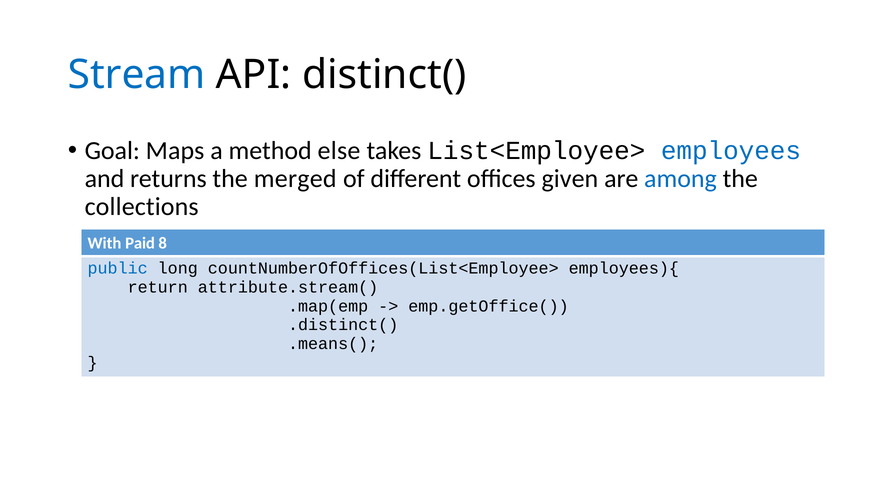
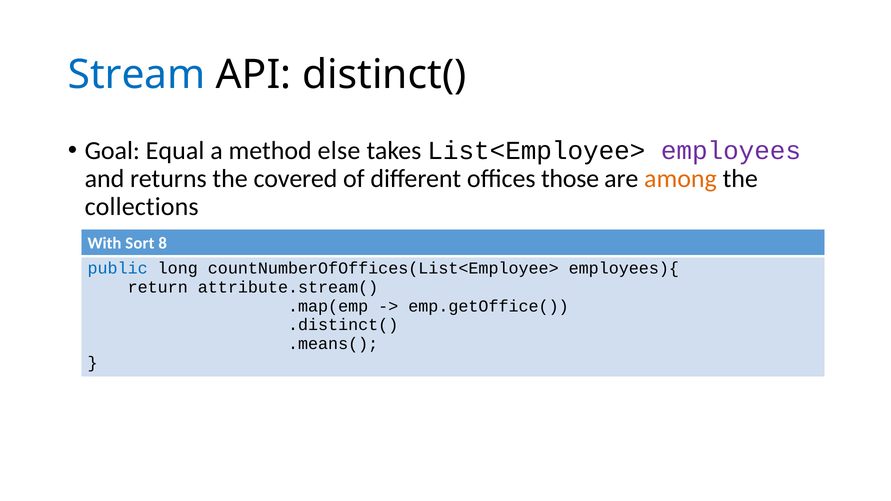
Maps: Maps -> Equal
employees colour: blue -> purple
merged: merged -> covered
given: given -> those
among colour: blue -> orange
Paid: Paid -> Sort
